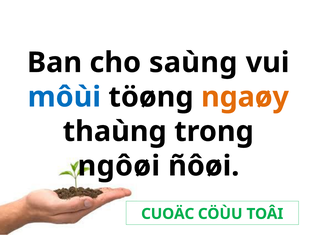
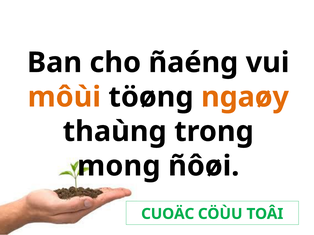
saùng: saùng -> ñaéng
môùi colour: blue -> orange
ngôøi: ngôøi -> mong
